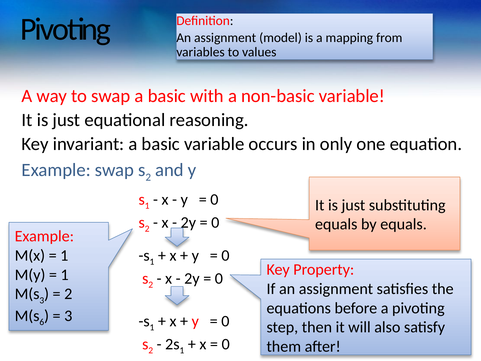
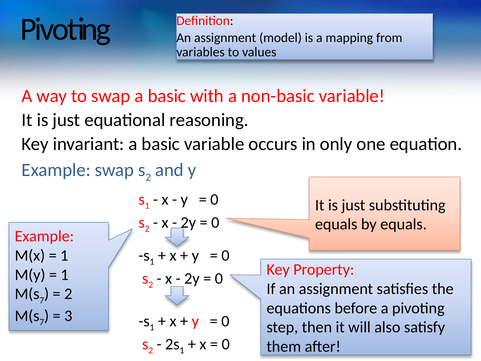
3 at (42, 300): 3 -> 7
6 at (42, 322): 6 -> 7
